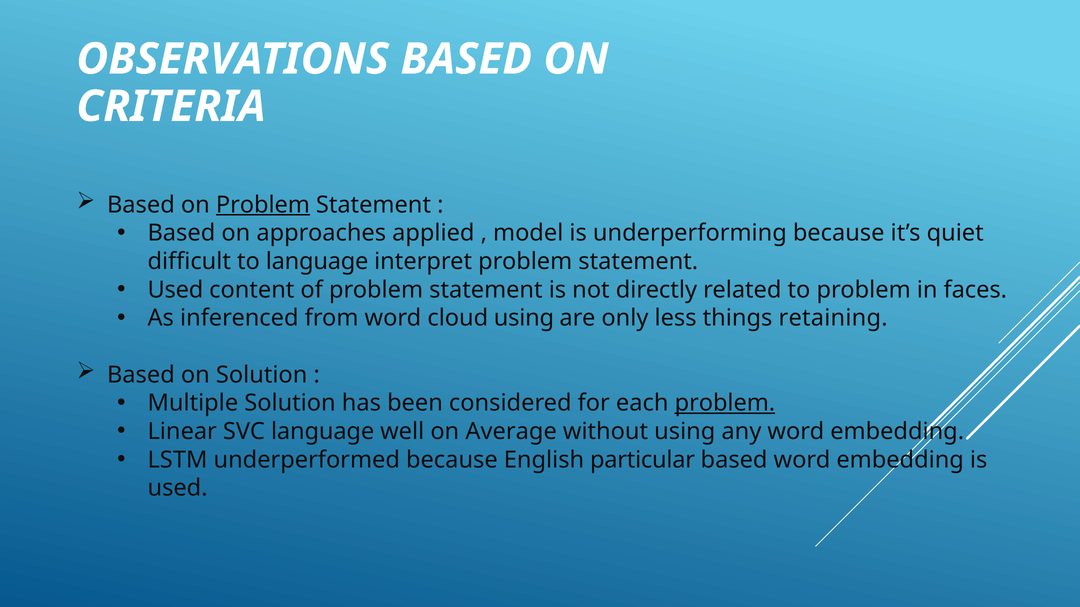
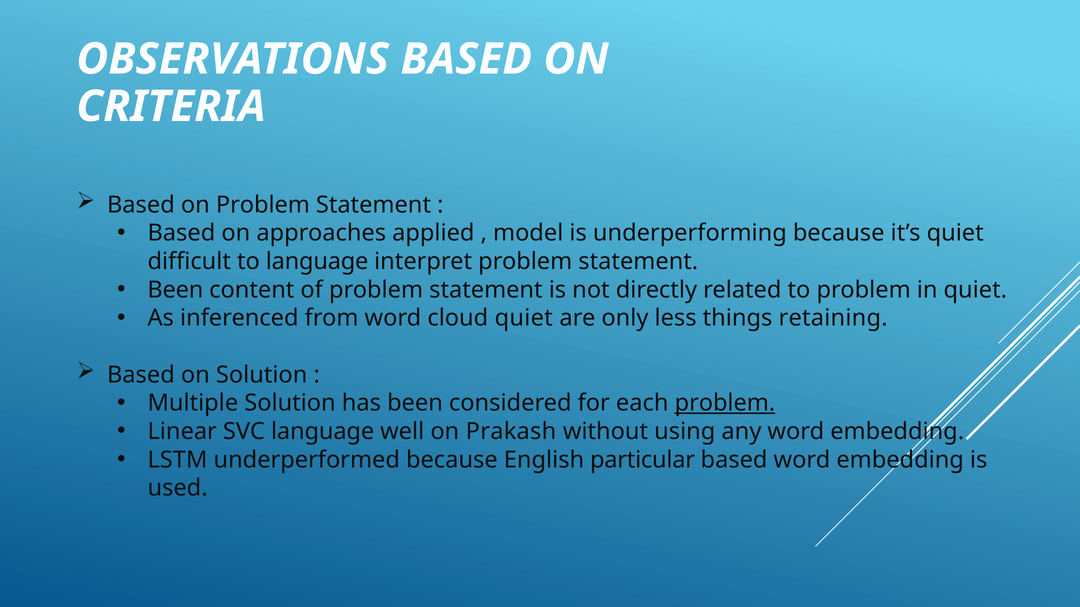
Problem at (263, 205) underline: present -> none
Used at (175, 290): Used -> Been
in faces: faces -> quiet
cloud using: using -> quiet
Average: Average -> Prakash
